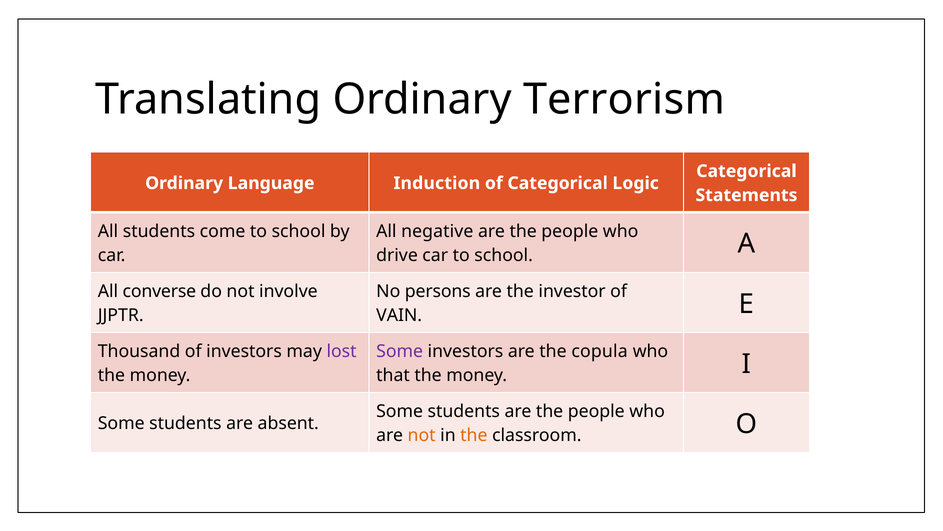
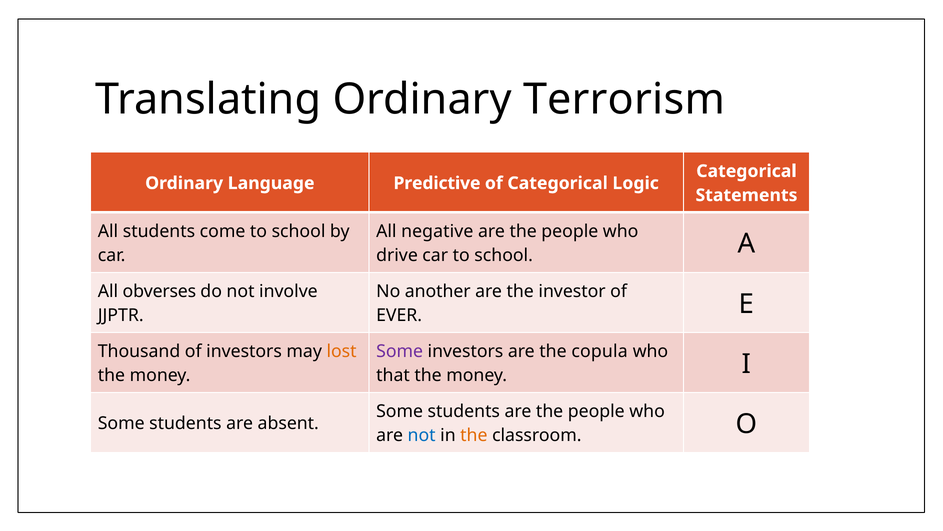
Induction: Induction -> Predictive
converse: converse -> obverses
persons: persons -> another
VAIN: VAIN -> EVER
lost colour: purple -> orange
not at (422, 435) colour: orange -> blue
